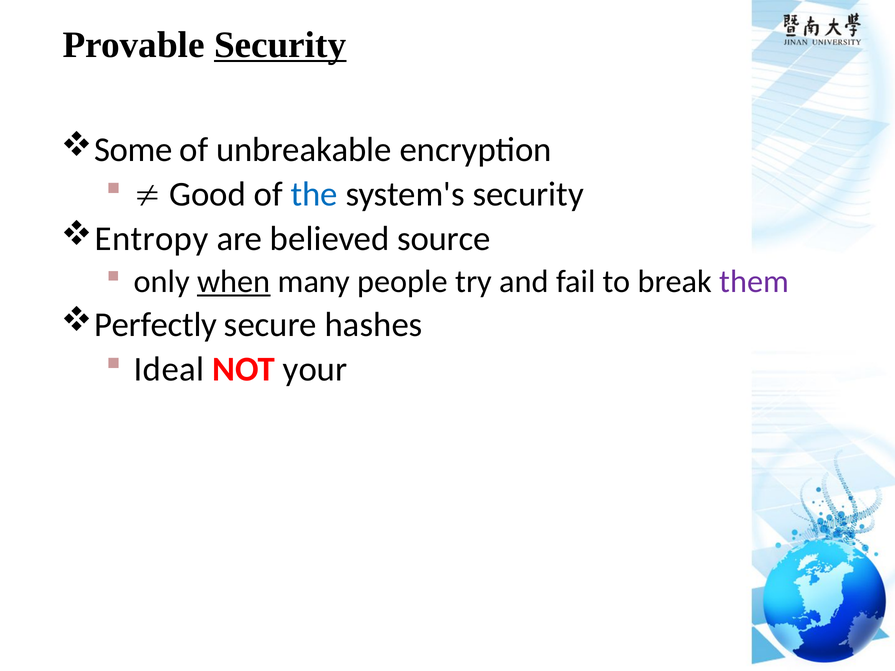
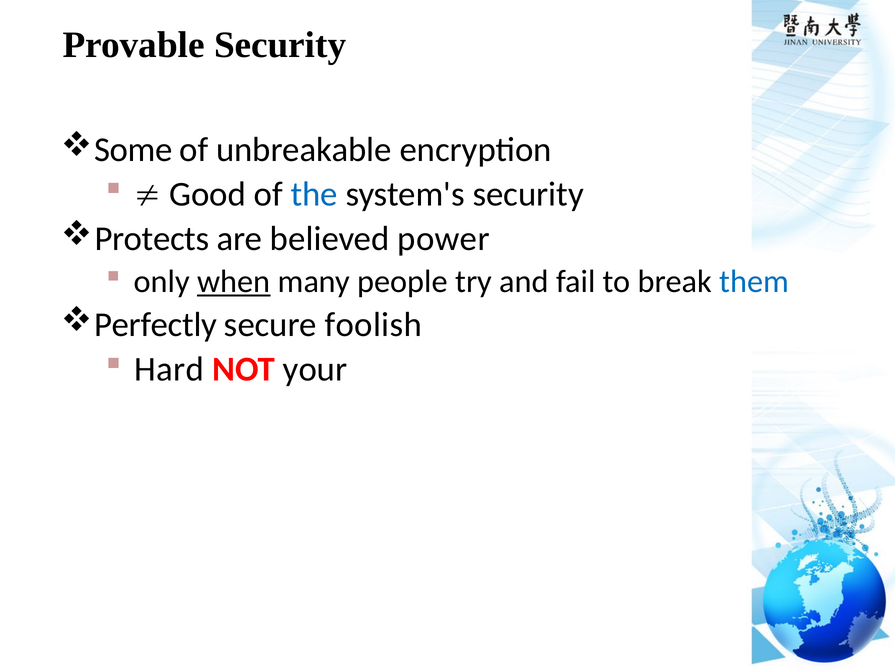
Security at (280, 45) underline: present -> none
Entropy: Entropy -> Protects
source: source -> power
them colour: purple -> blue
hashes: hashes -> foolish
Ideal: Ideal -> Hard
